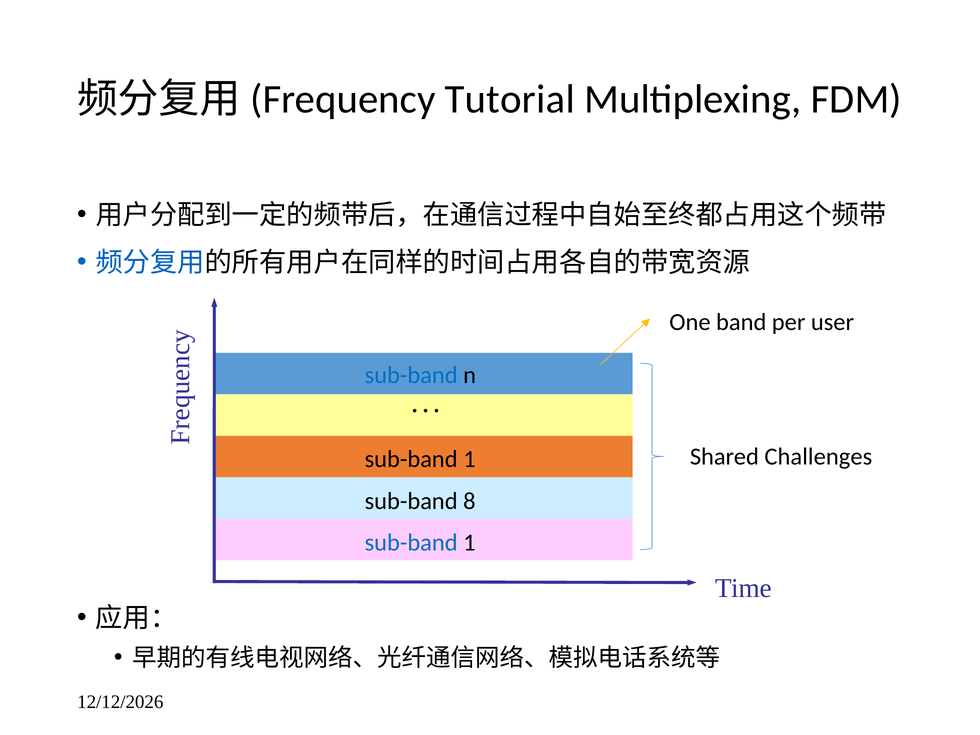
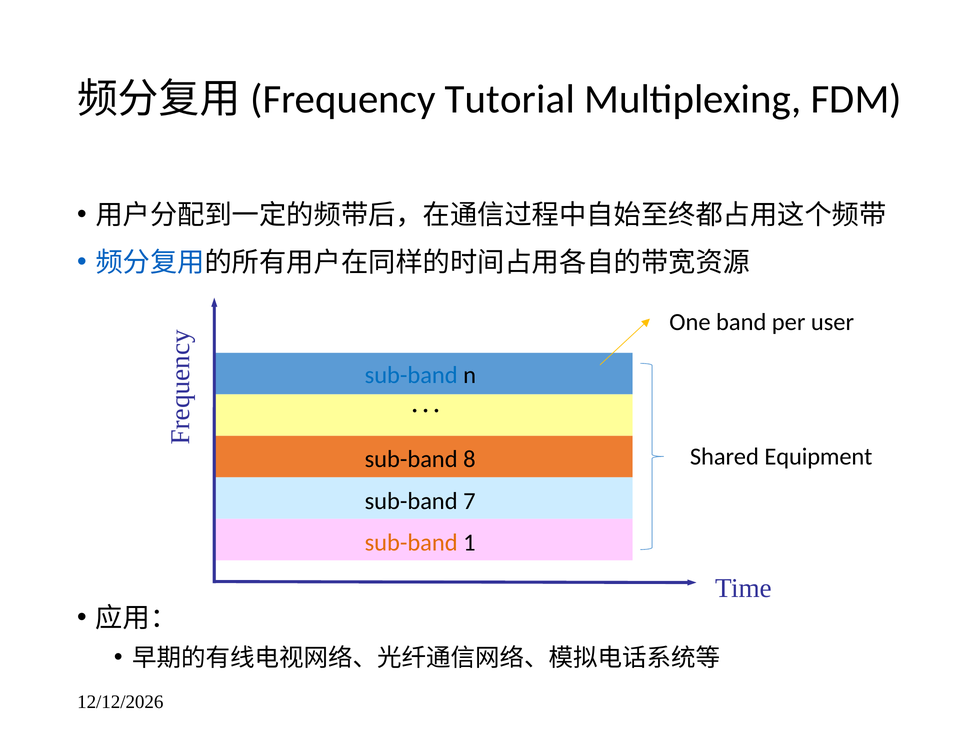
Challenges: Challenges -> Equipment
1 at (469, 459): 1 -> 8
8: 8 -> 7
sub-band at (411, 543) colour: blue -> orange
